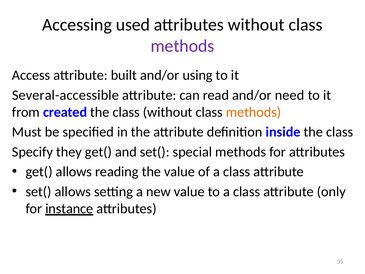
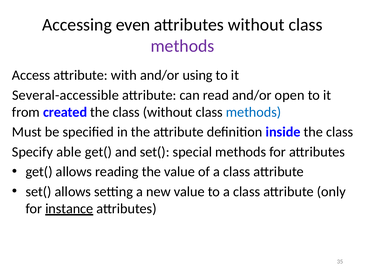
used: used -> even
built: built -> with
need: need -> open
methods at (254, 112) colour: orange -> blue
they: they -> able
